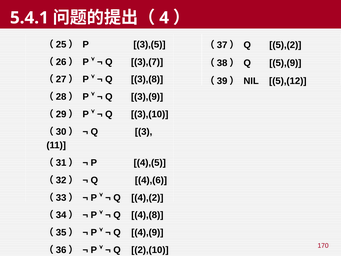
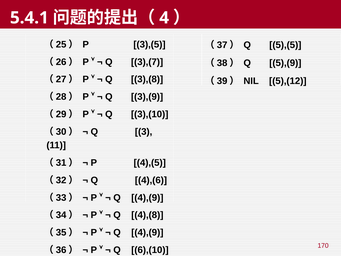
5),(2: 5),(2 -> 5),(5
4),(2 at (147, 197): 4),(2 -> 4),(9
2),(10: 2),(10 -> 6),(10
